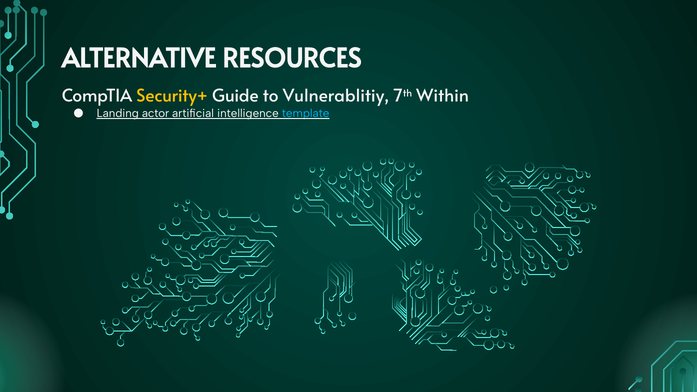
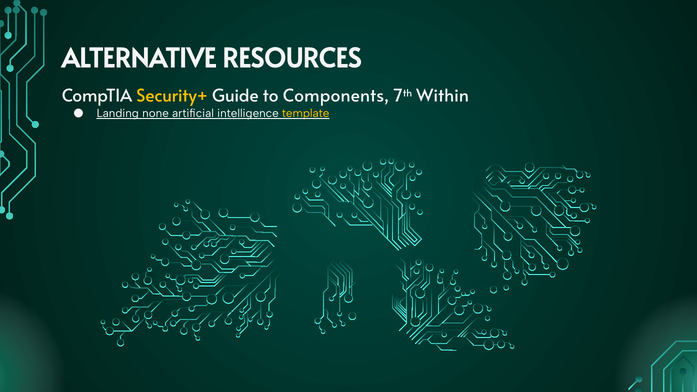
Vulnerablitiy: Vulnerablitiy -> Components
actor: actor -> none
template colour: light blue -> yellow
